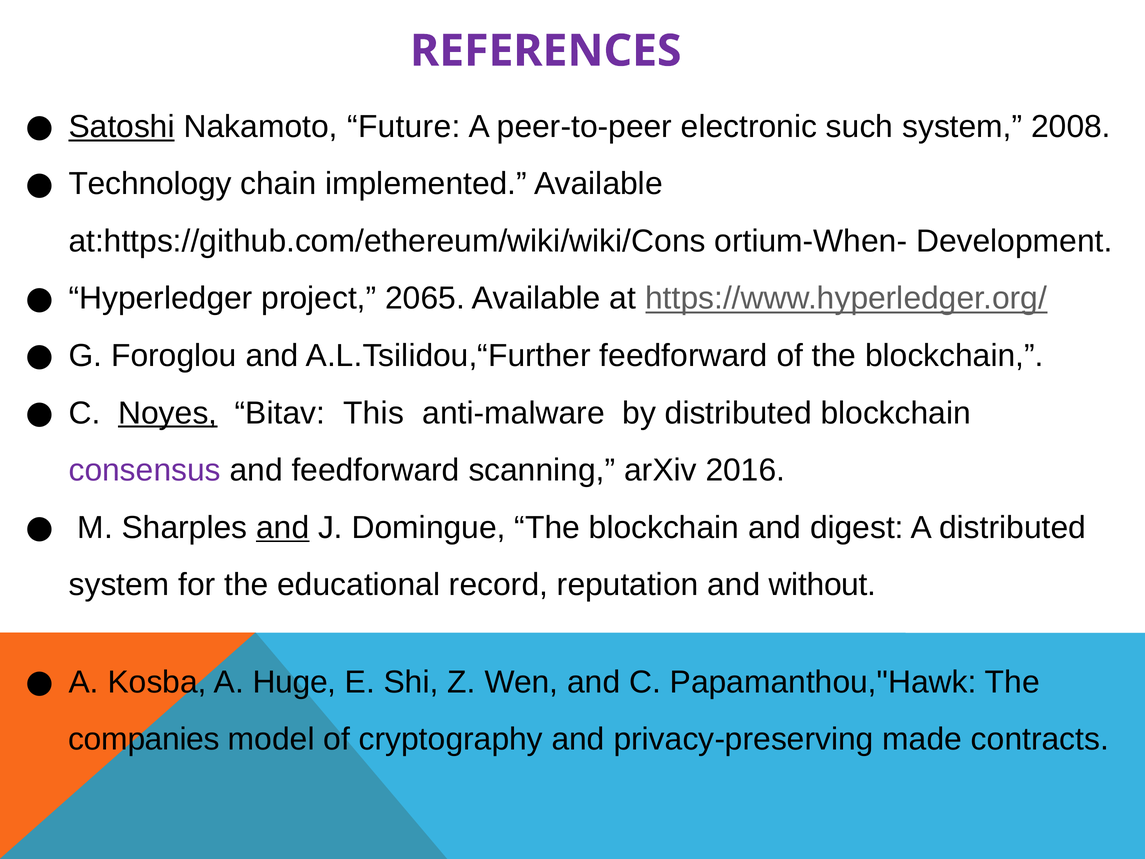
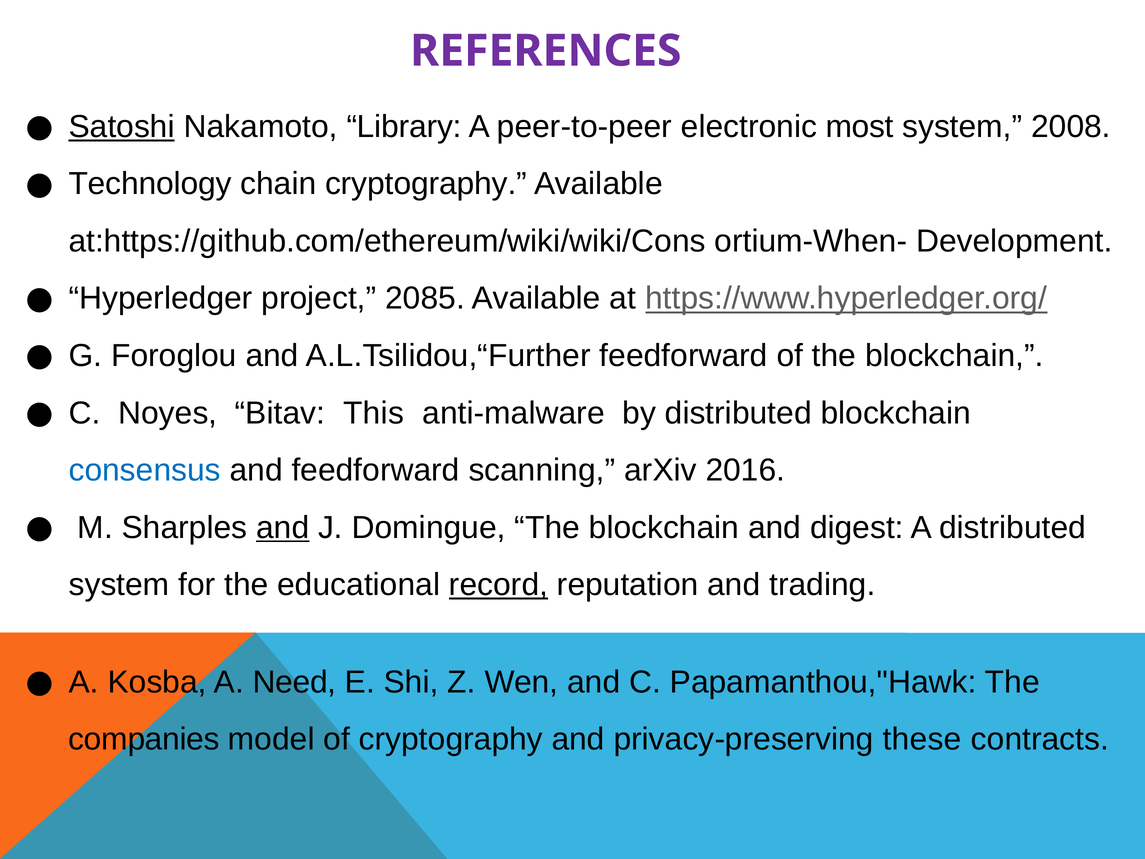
Future: Future -> Library
such: such -> most
chain implemented: implemented -> cryptography
2065: 2065 -> 2085
Noyes underline: present -> none
consensus colour: purple -> blue
record underline: none -> present
without: without -> trading
Huge: Huge -> Need
made: made -> these
